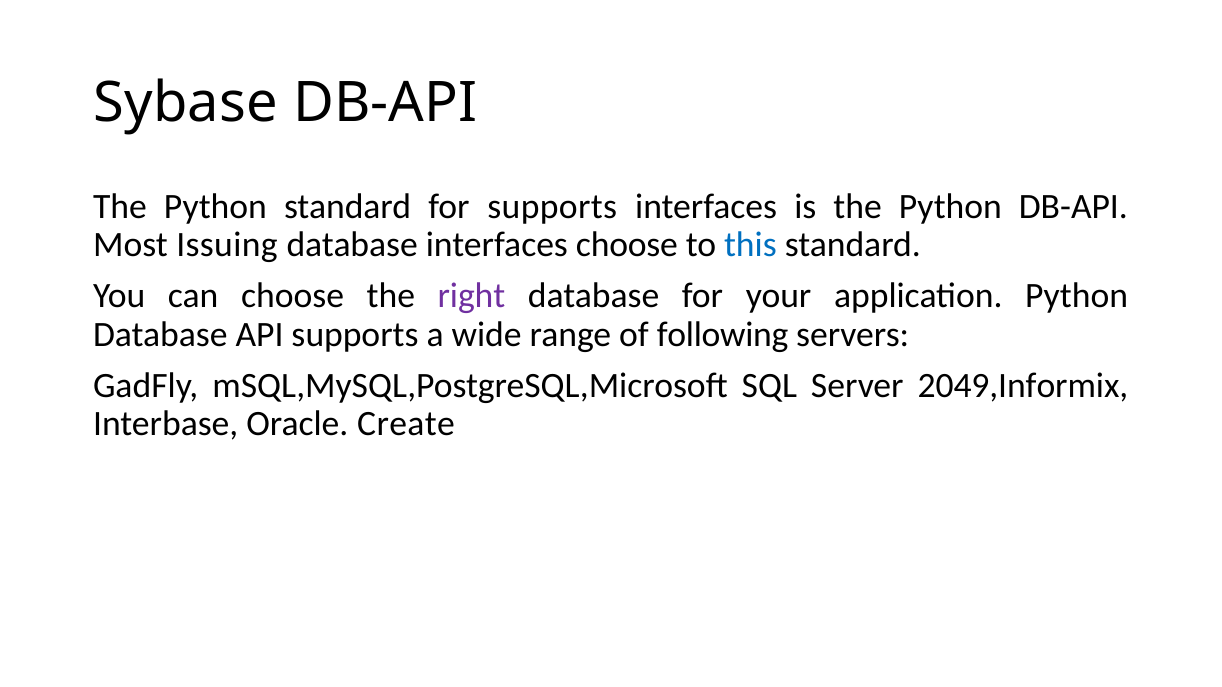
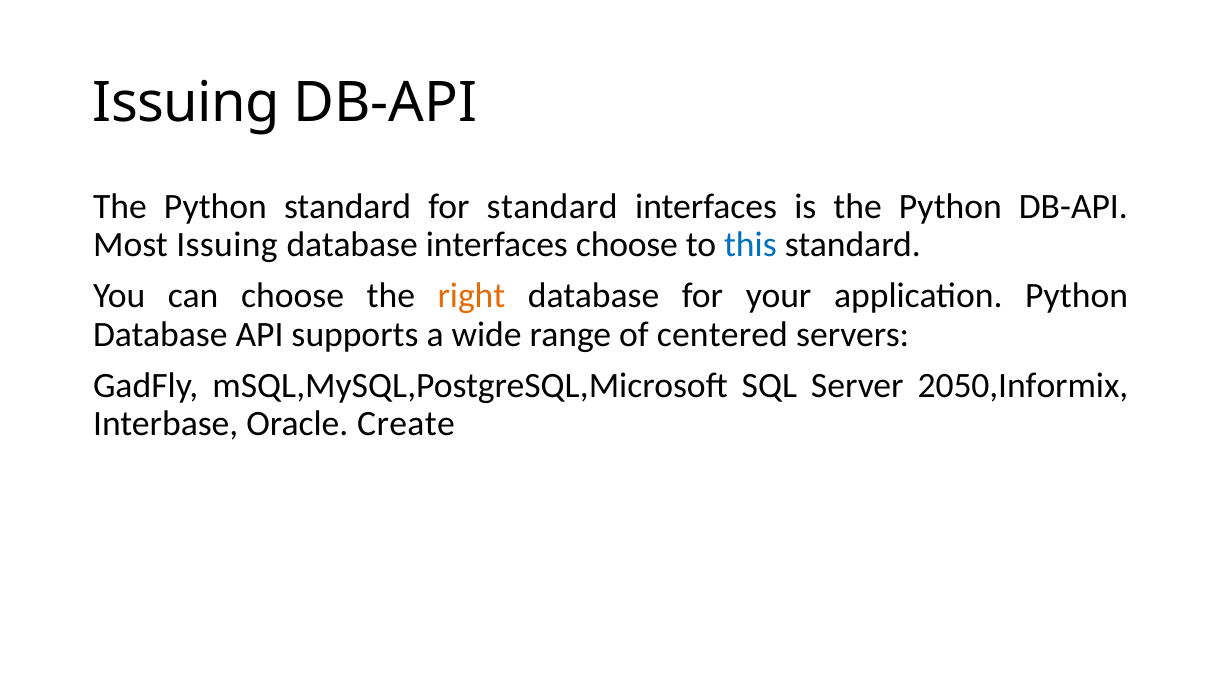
Sybase at (186, 103): Sybase -> Issuing
for supports: supports -> standard
right colour: purple -> orange
following: following -> centered
2049,Informix: 2049,Informix -> 2050,Informix
